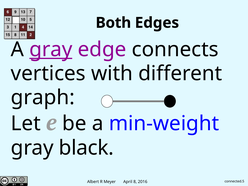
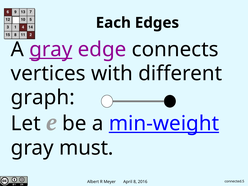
Both: Both -> Each
min-weight underline: none -> present
black: black -> must
